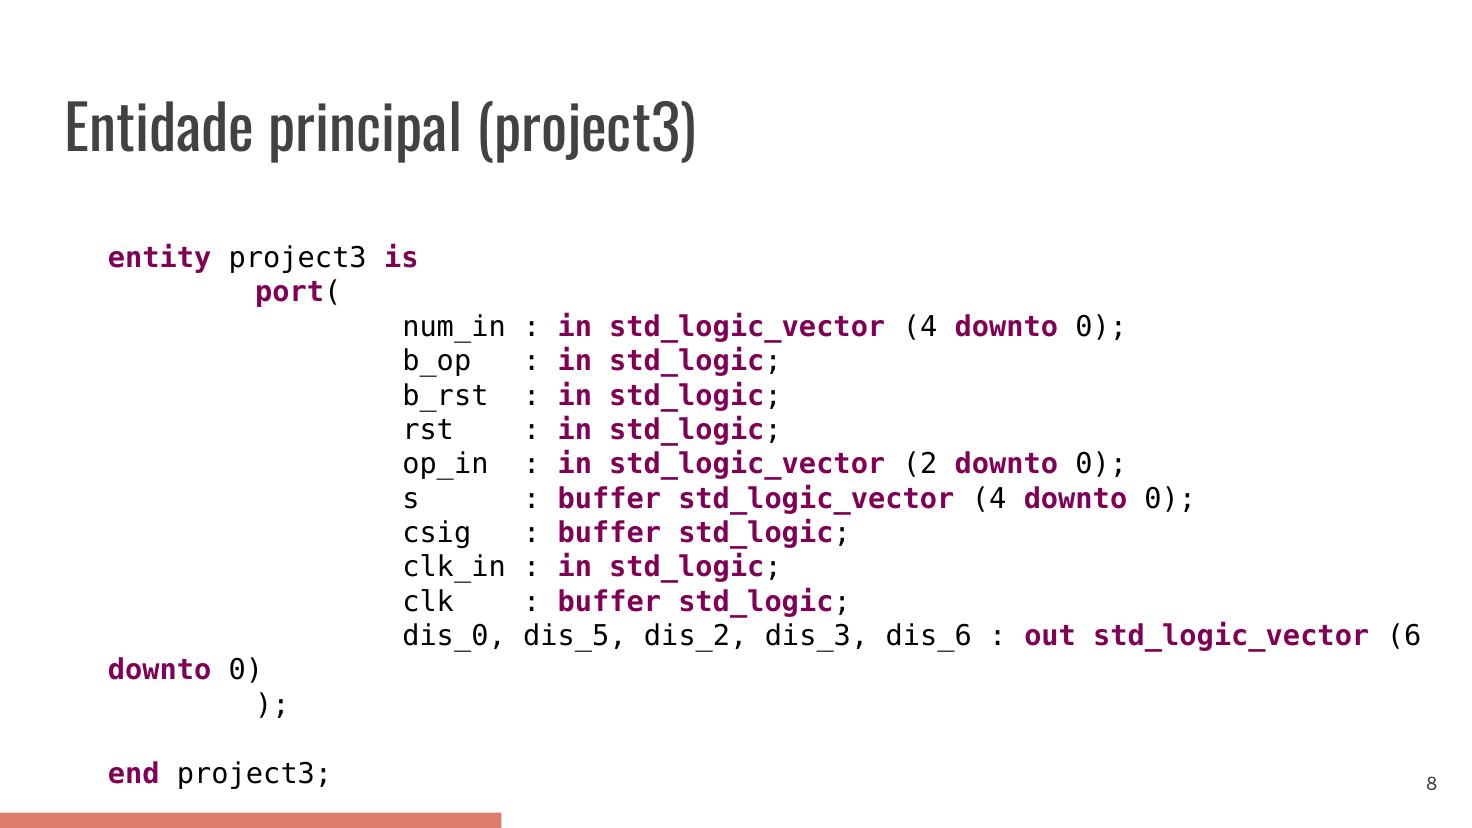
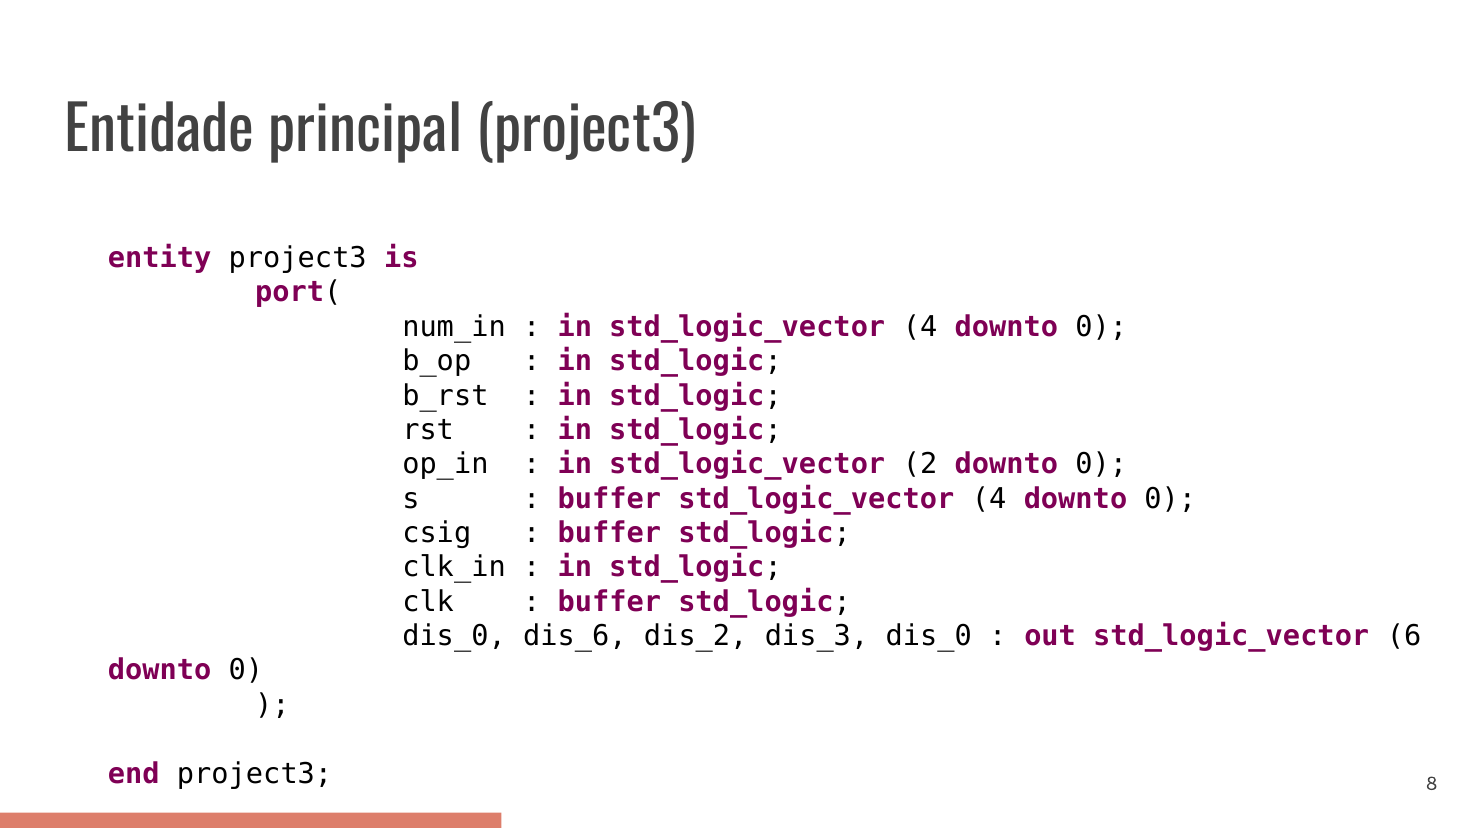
dis_5: dis_5 -> dis_6
dis_3 dis_6: dis_6 -> dis_0
